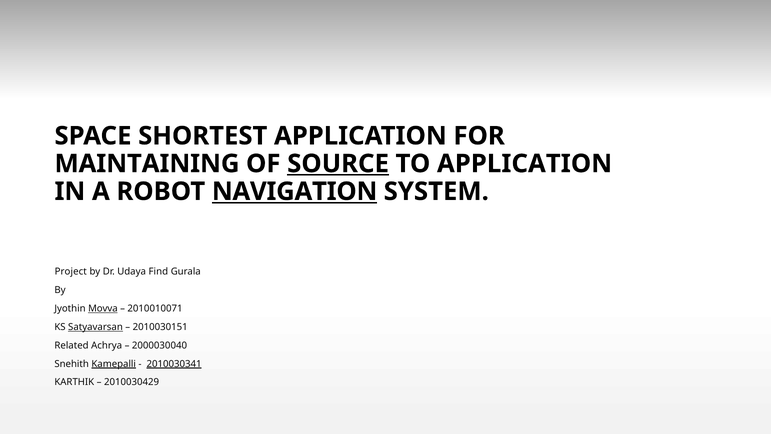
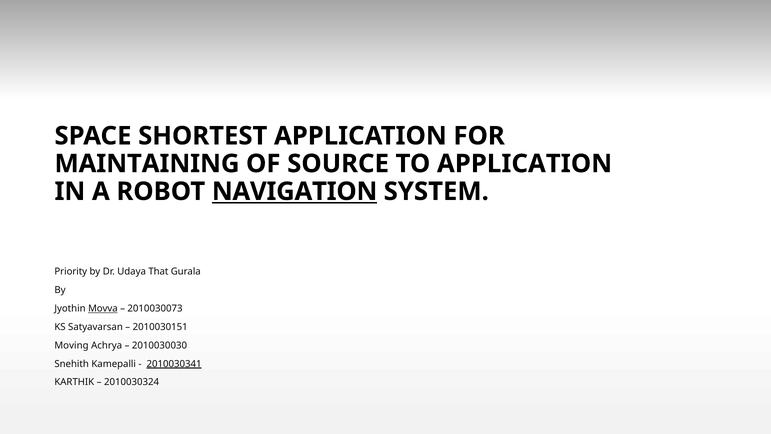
SOURCE underline: present -> none
Project: Project -> Priority
Find: Find -> That
2010010071: 2010010071 -> 2010030073
Satyavarsan underline: present -> none
Related: Related -> Moving
2000030040: 2000030040 -> 2010030030
Kamepalli underline: present -> none
2010030429: 2010030429 -> 2010030324
